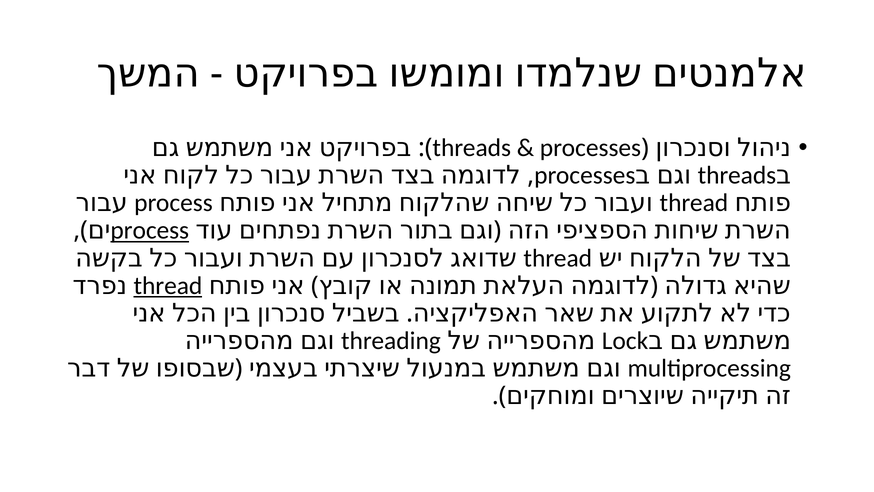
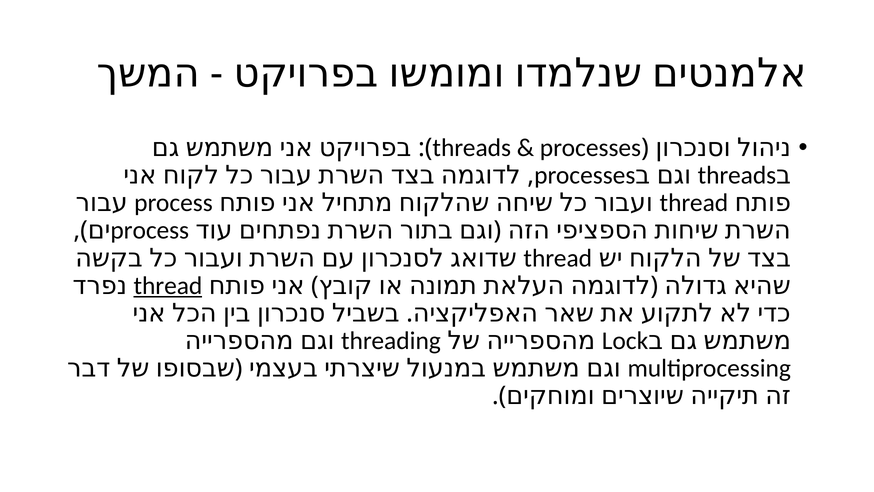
process at (150, 230) underline: present -> none
